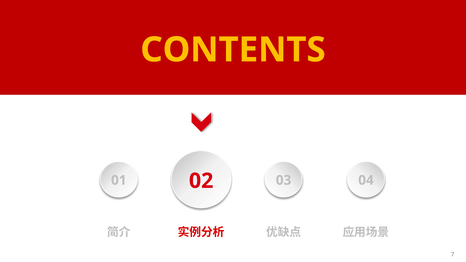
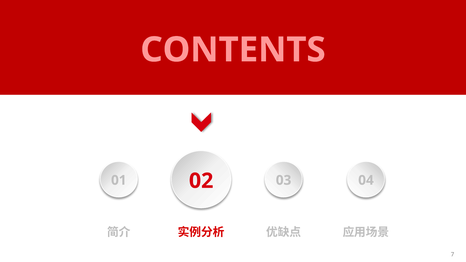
CONTENTS colour: yellow -> pink
